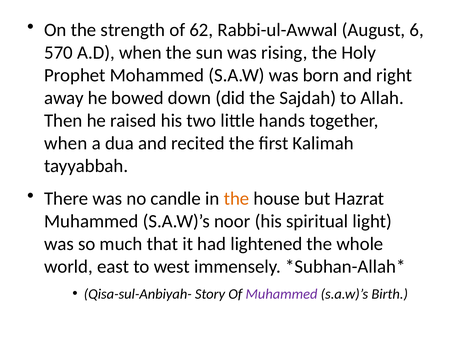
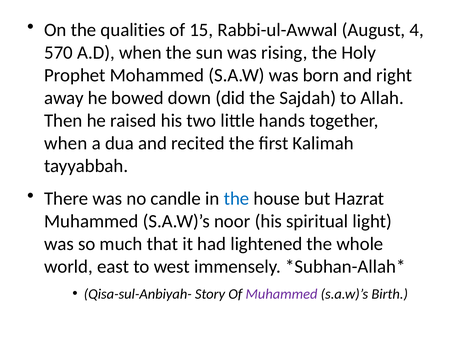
strength: strength -> qualities
62: 62 -> 15
6: 6 -> 4
the at (237, 199) colour: orange -> blue
